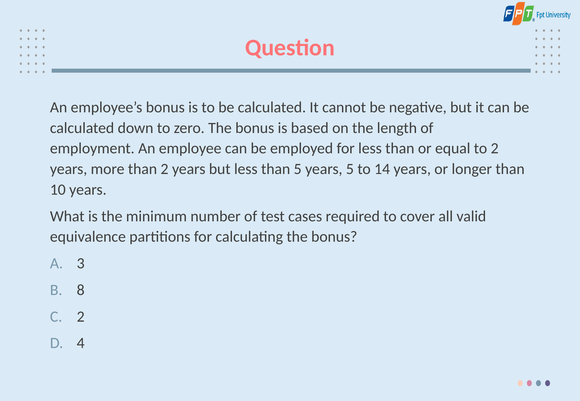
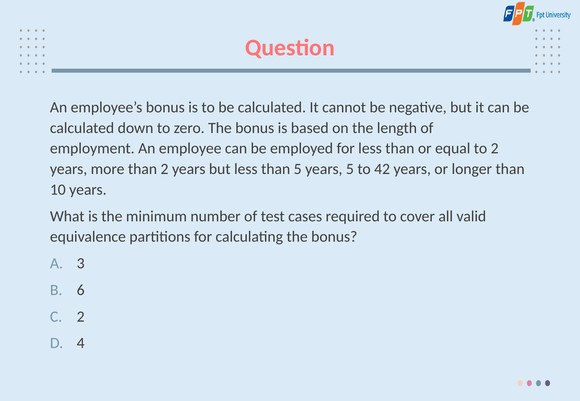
14: 14 -> 42
8: 8 -> 6
